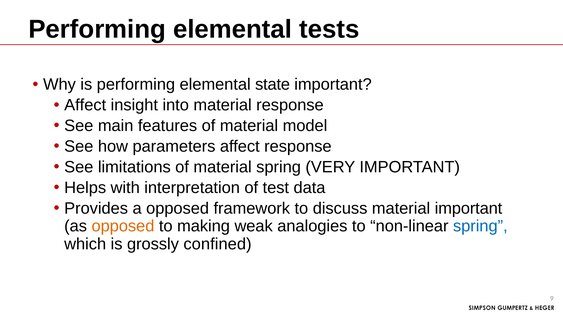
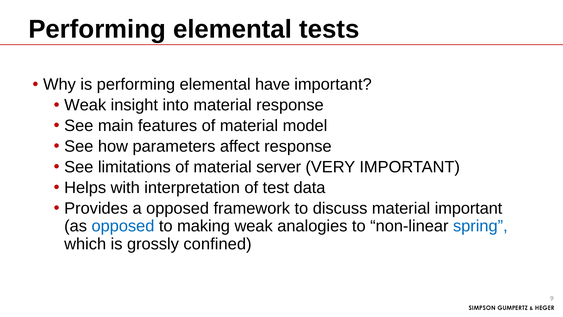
state: state -> have
Affect at (85, 105): Affect -> Weak
material spring: spring -> server
opposed at (123, 226) colour: orange -> blue
